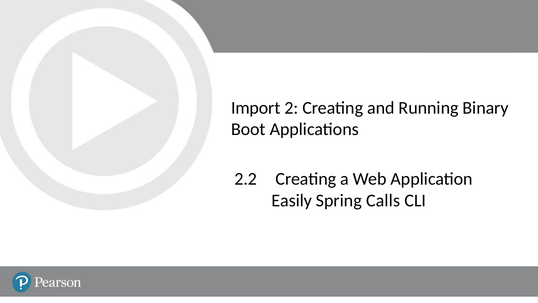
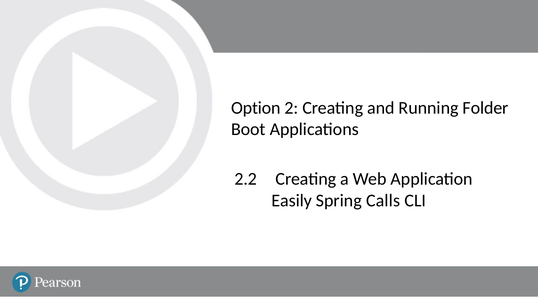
Import: Import -> Option
Binary: Binary -> Folder
